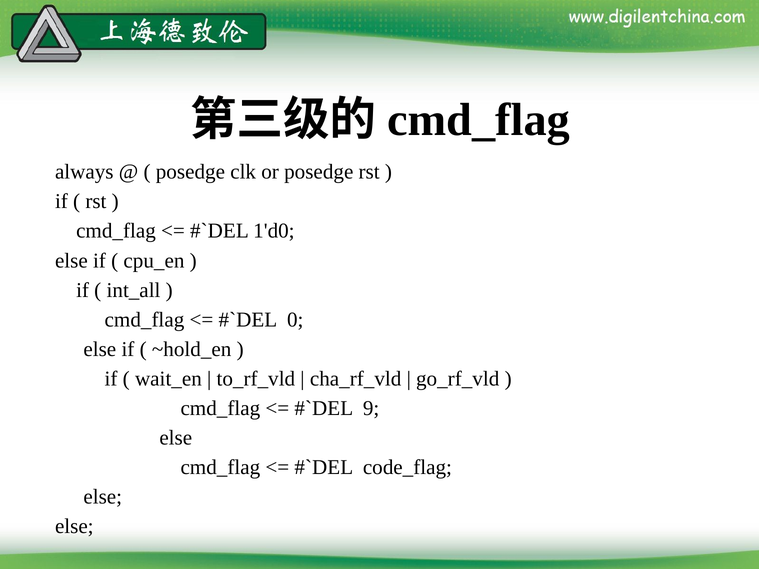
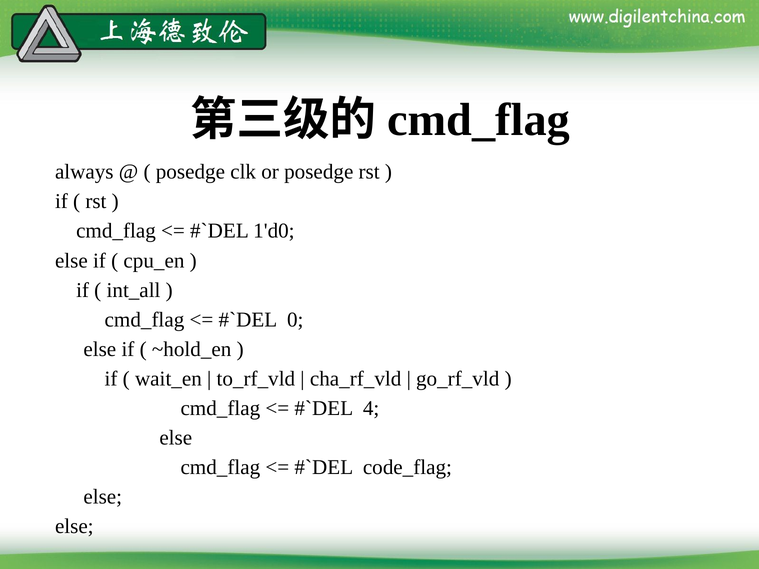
9: 9 -> 4
